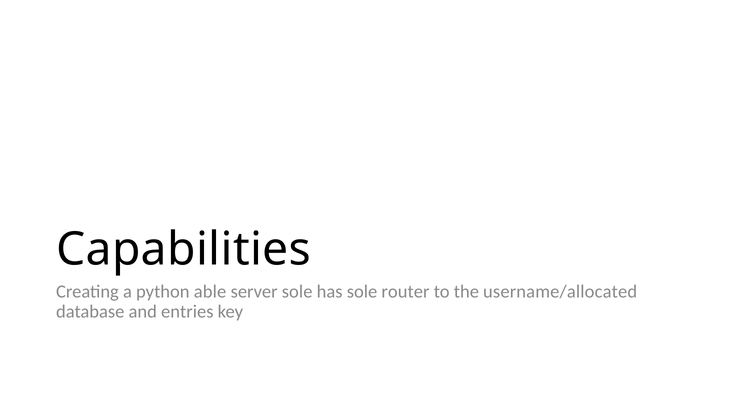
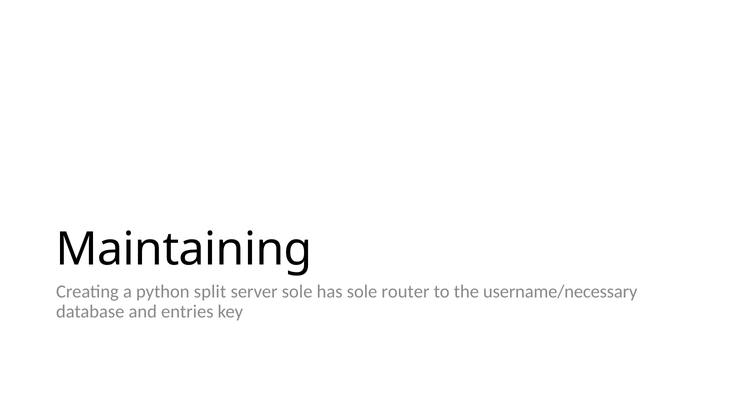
Capabilities: Capabilities -> Maintaining
able: able -> split
username/allocated: username/allocated -> username/necessary
